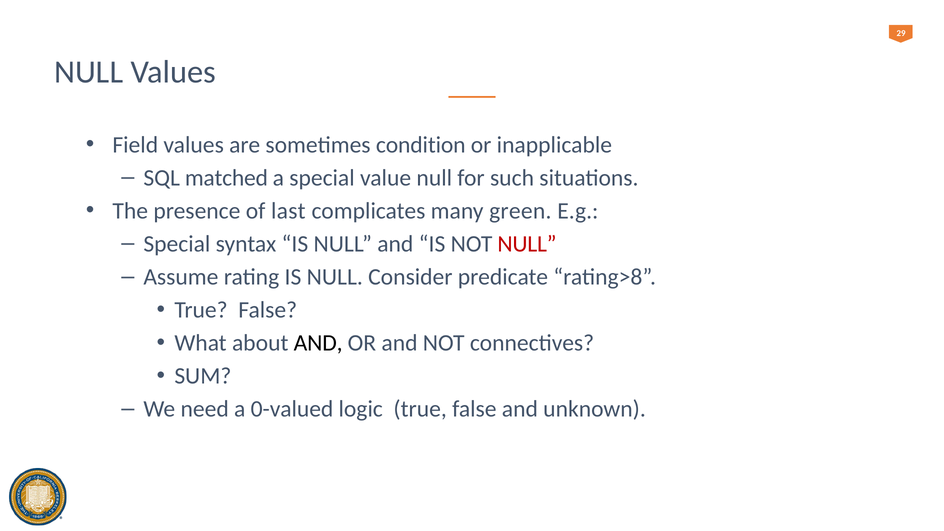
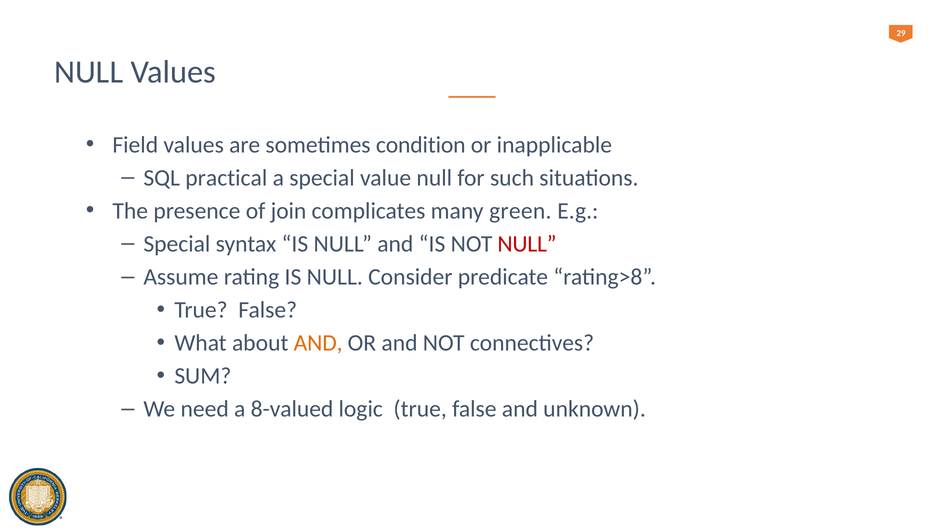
matched: matched -> practical
last: last -> join
AND at (318, 343) colour: black -> orange
0-valued: 0-valued -> 8-valued
